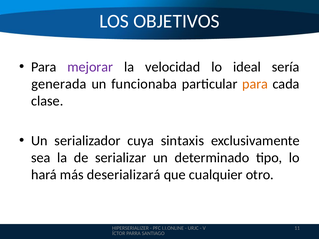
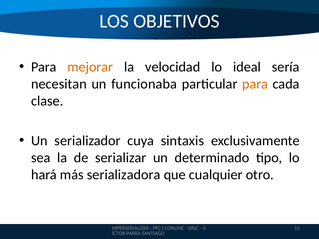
mejorar colour: purple -> orange
generada: generada -> necesitan
deserializará: deserializará -> serializadora
